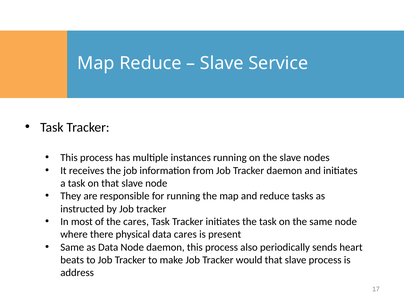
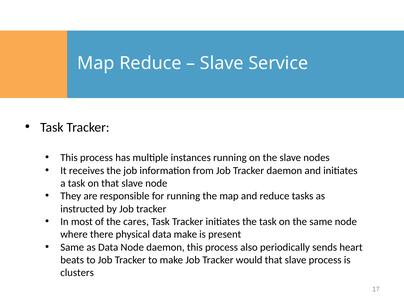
data cares: cares -> make
address: address -> clusters
